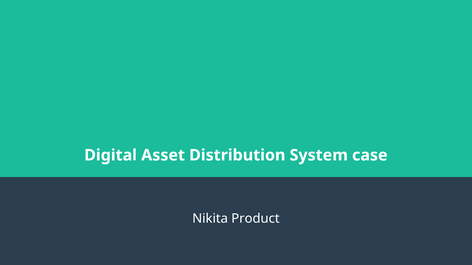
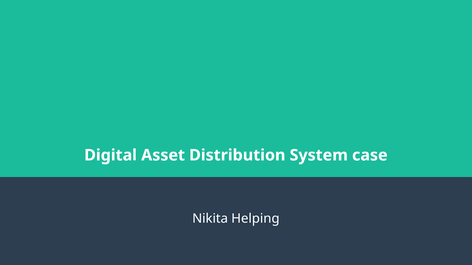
Product: Product -> Helping
